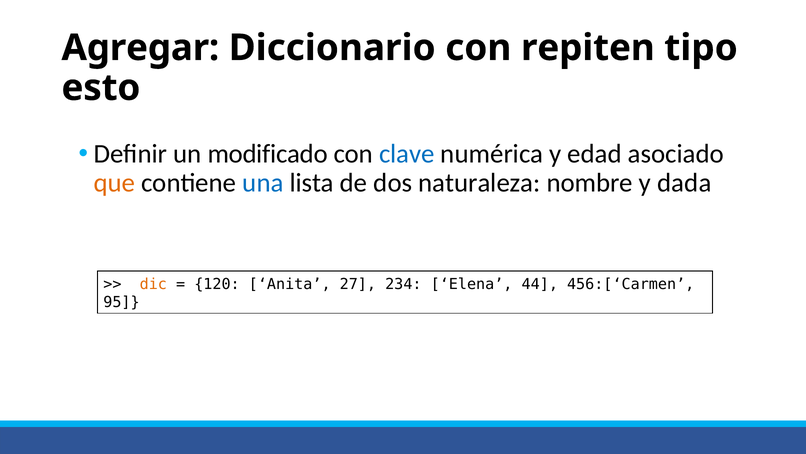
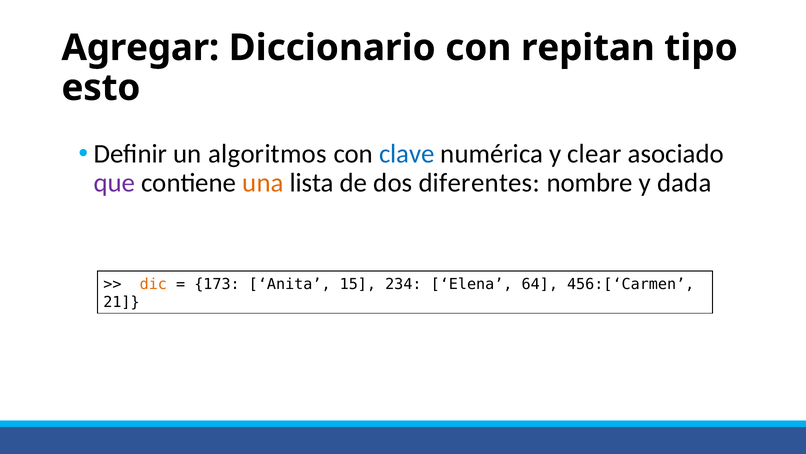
repiten: repiten -> repitan
modificado: modificado -> algoritmos
edad: edad -> clear
que colour: orange -> purple
una colour: blue -> orange
naturaleza: naturaleza -> diferentes
120: 120 -> 173
27: 27 -> 15
44: 44 -> 64
95: 95 -> 21
